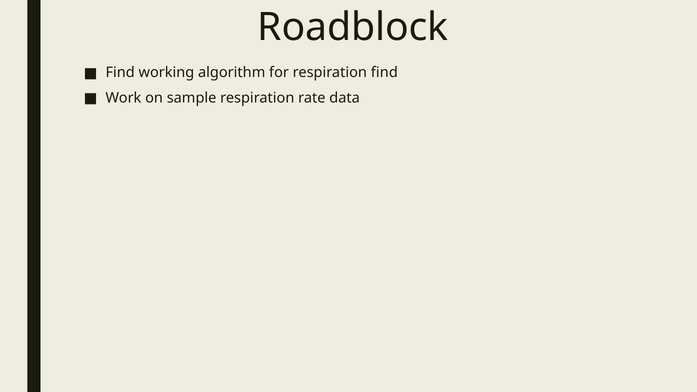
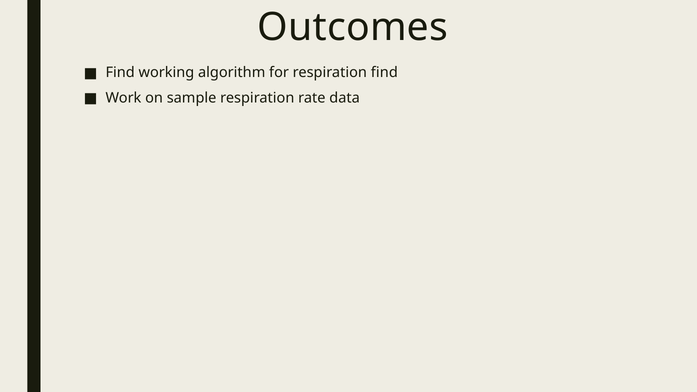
Roadblock: Roadblock -> Outcomes
